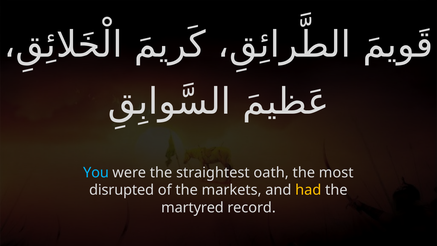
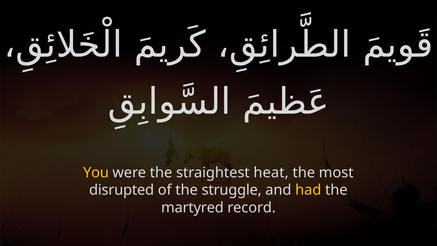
You colour: light blue -> yellow
oath: oath -> heat
markets: markets -> struggle
